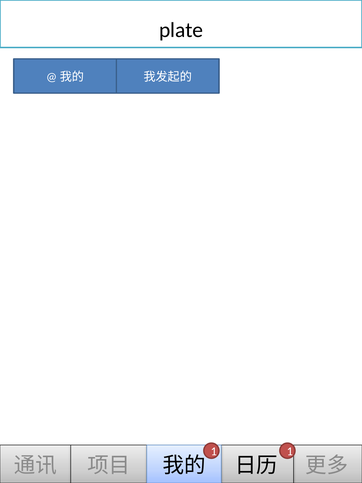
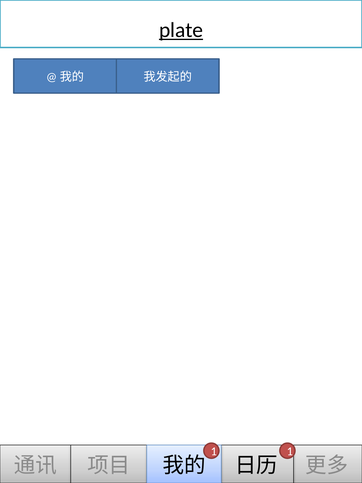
plate underline: none -> present
